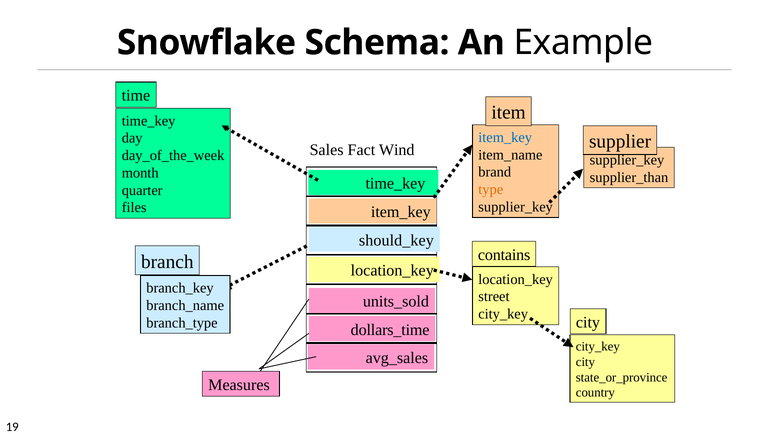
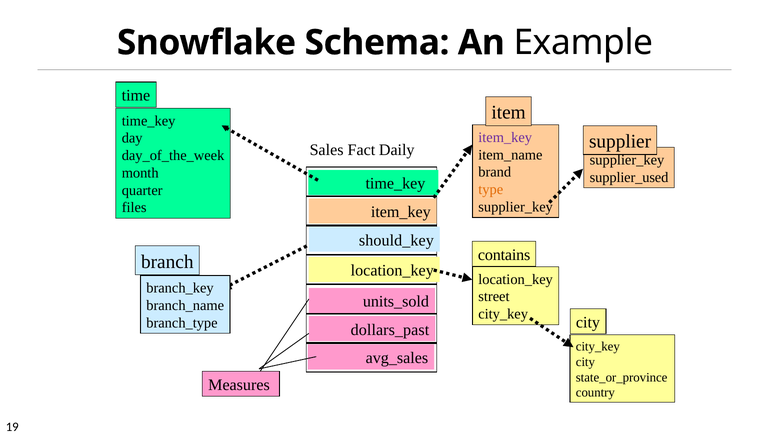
item_key at (505, 137) colour: blue -> purple
Wind: Wind -> Daily
supplier_than: supplier_than -> supplier_used
dollars_time: dollars_time -> dollars_past
